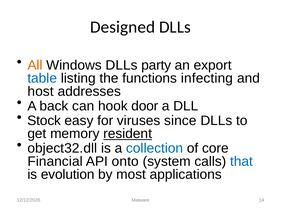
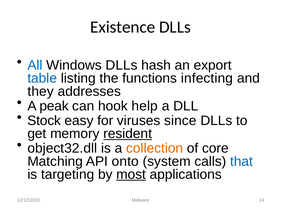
Designed: Designed -> Existence
All colour: orange -> blue
party: party -> hash
host: host -> they
back: back -> peak
door: door -> help
collection colour: blue -> orange
Financial: Financial -> Matching
evolution: evolution -> targeting
most underline: none -> present
